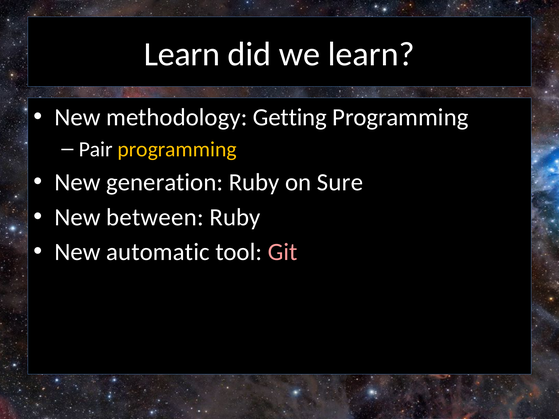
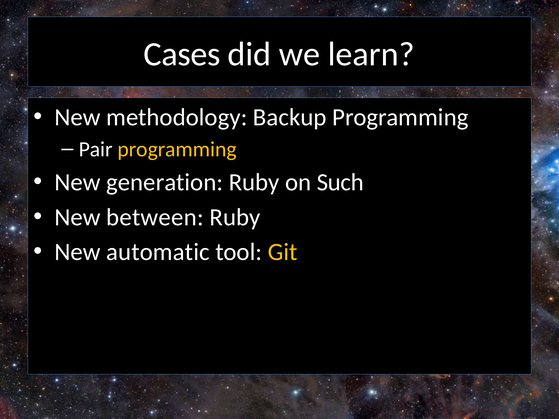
Learn at (182, 54): Learn -> Cases
Getting: Getting -> Backup
Sure: Sure -> Such
Git colour: pink -> yellow
